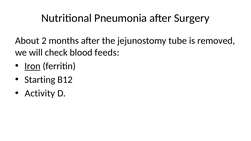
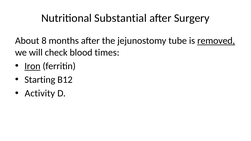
Pneumonia: Pneumonia -> Substantial
2: 2 -> 8
removed underline: none -> present
feeds: feeds -> times
